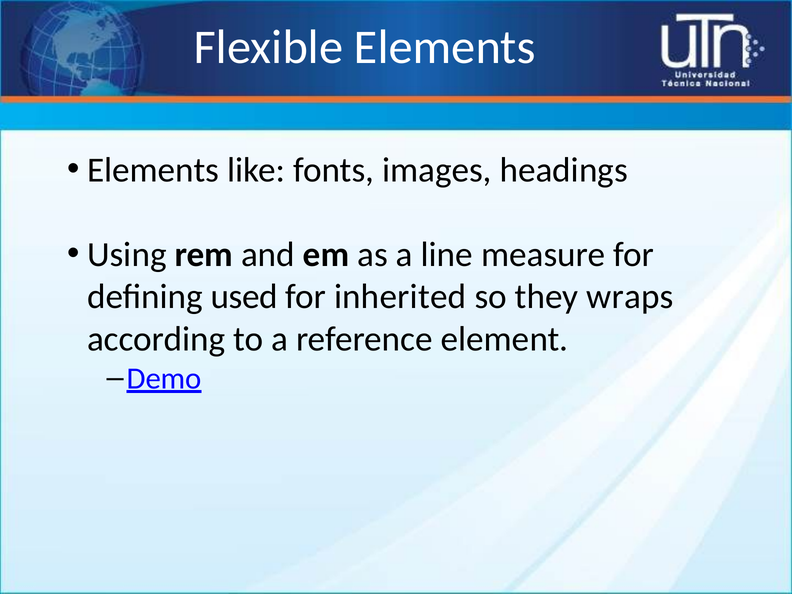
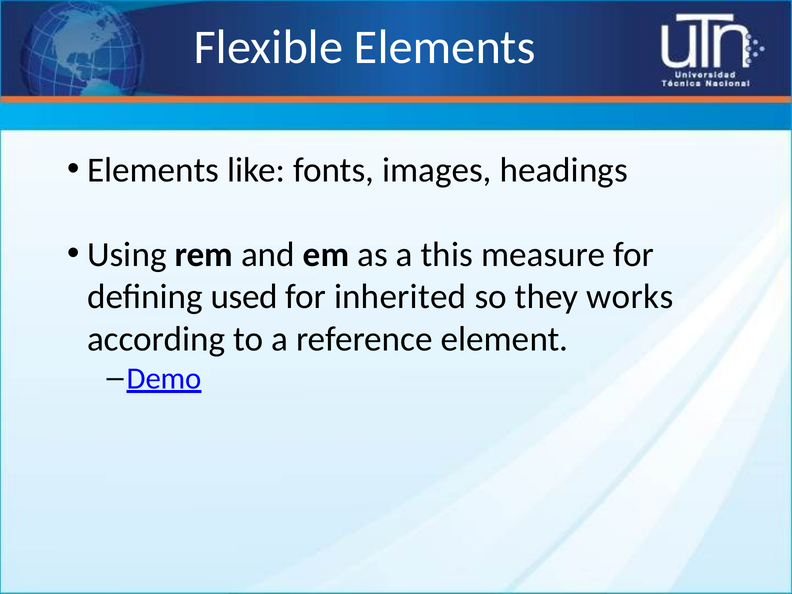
line: line -> this
wraps: wraps -> works
